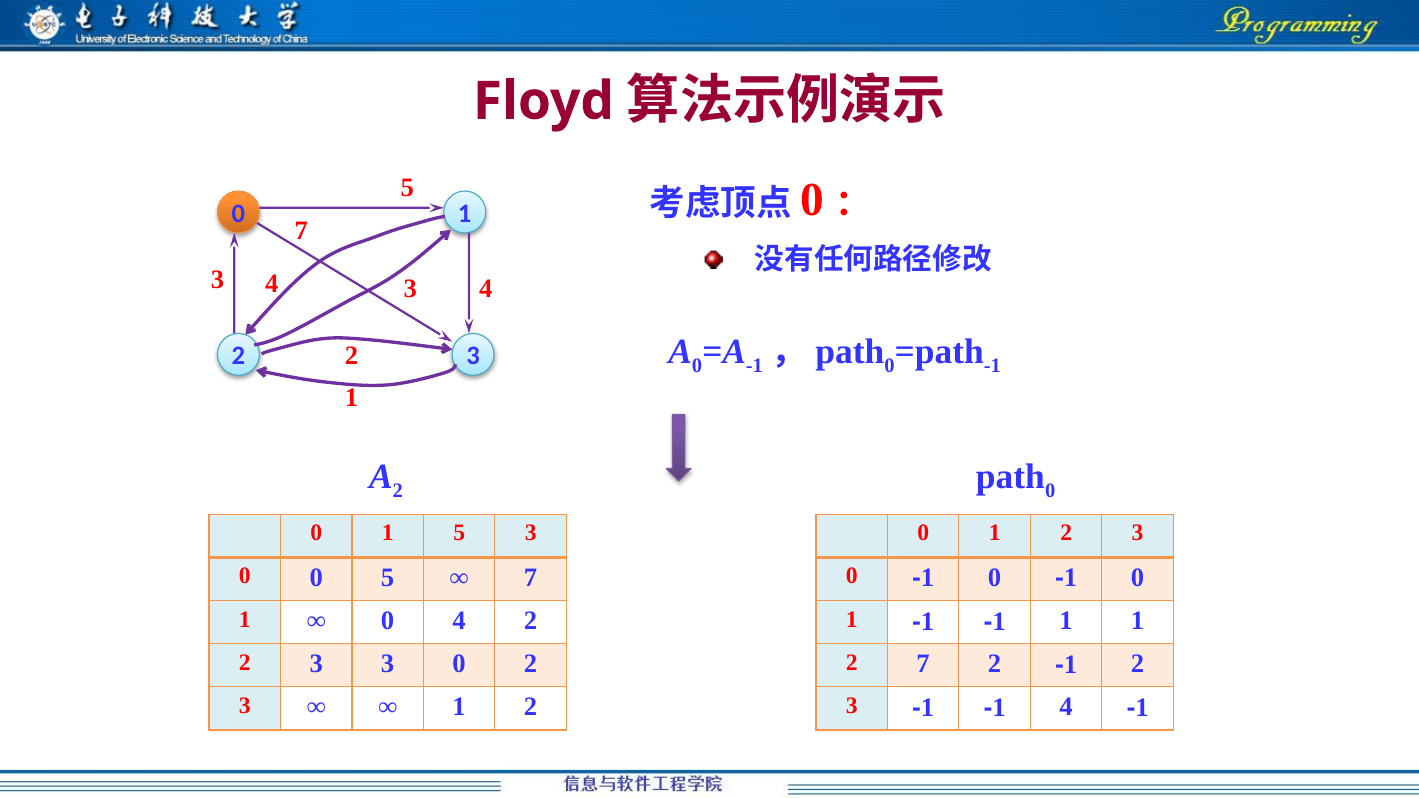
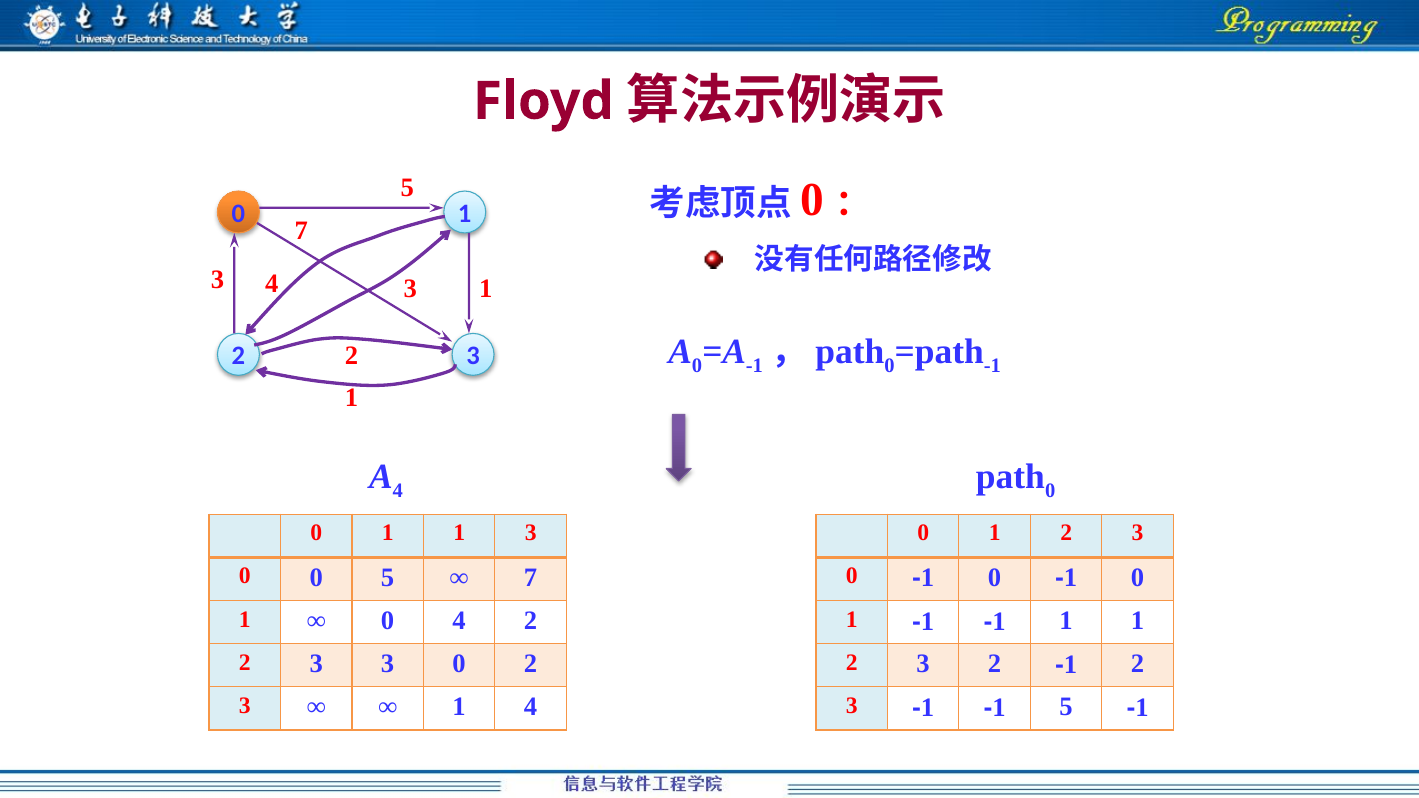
4 at (486, 289): 4 -> 1
2 at (398, 491): 2 -> 4
0 1 5: 5 -> 1
7 at (923, 664): 7 -> 3
2 at (531, 707): 2 -> 4
-1 4: 4 -> 5
